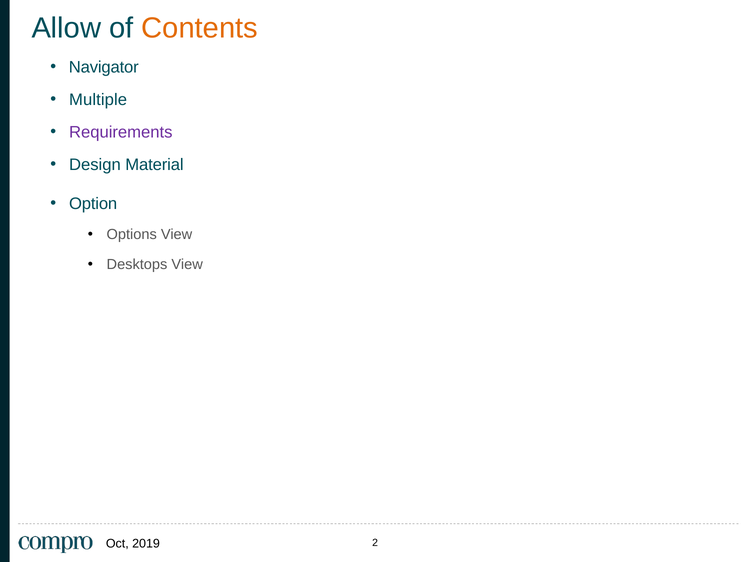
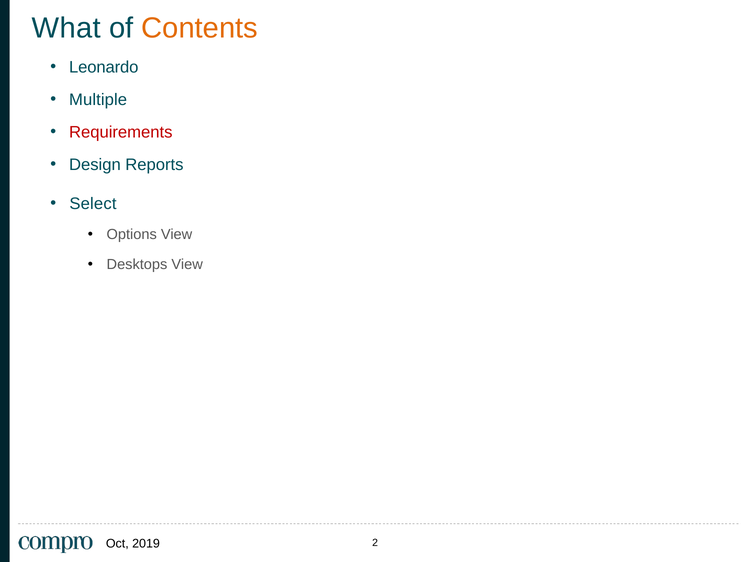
Allow: Allow -> What
Navigator: Navigator -> Leonardo
Requirements colour: purple -> red
Material: Material -> Reports
Option: Option -> Select
